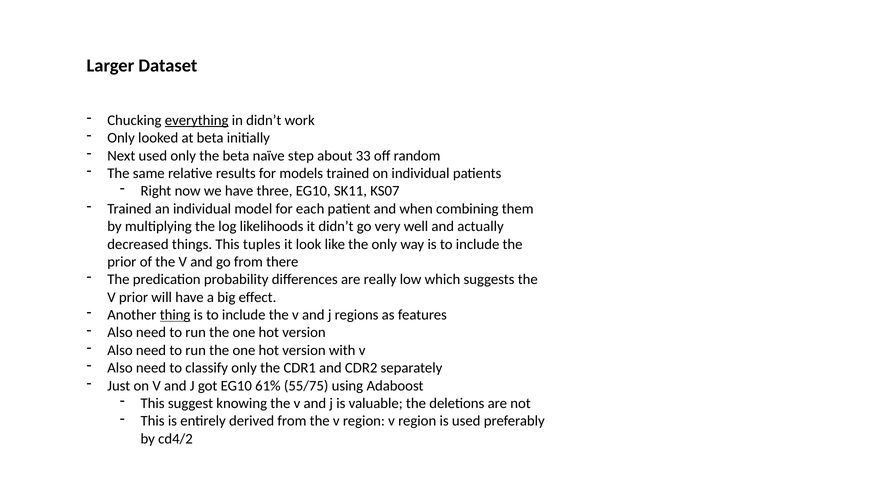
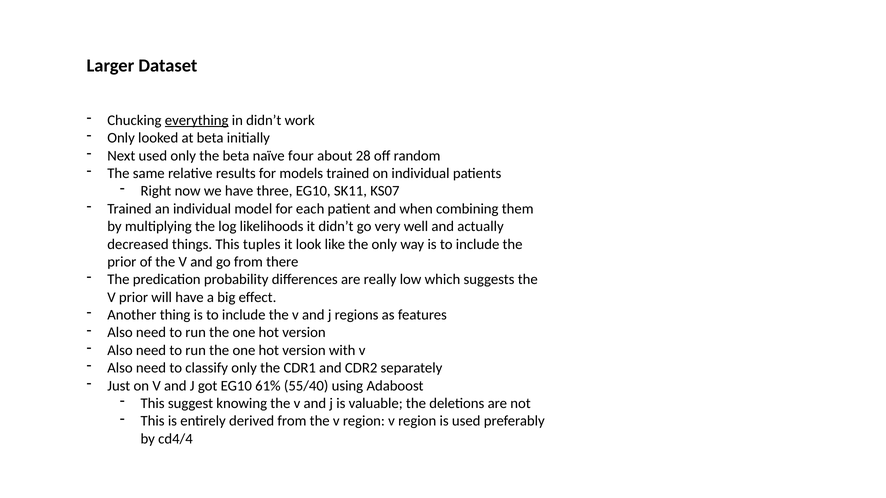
step: step -> four
33: 33 -> 28
thing underline: present -> none
55/75: 55/75 -> 55/40
cd4/2: cd4/2 -> cd4/4
